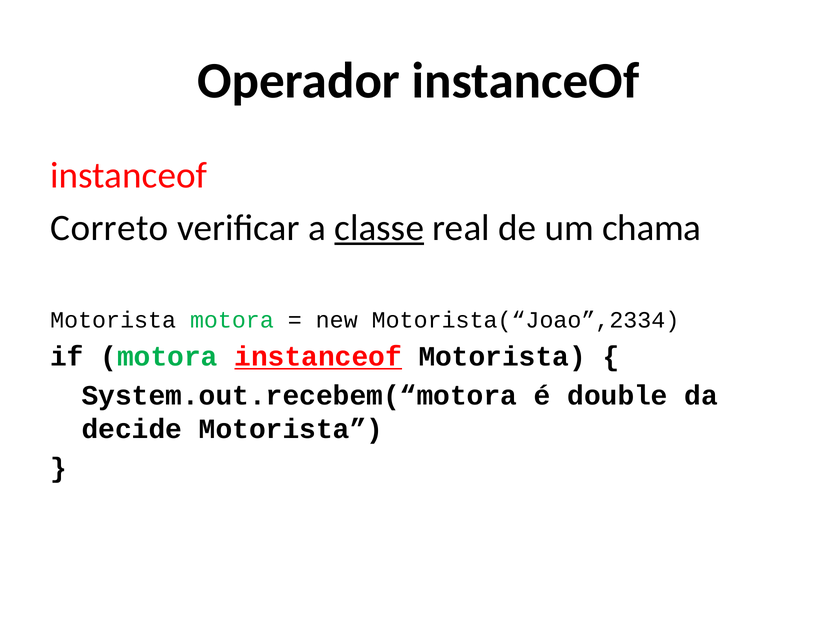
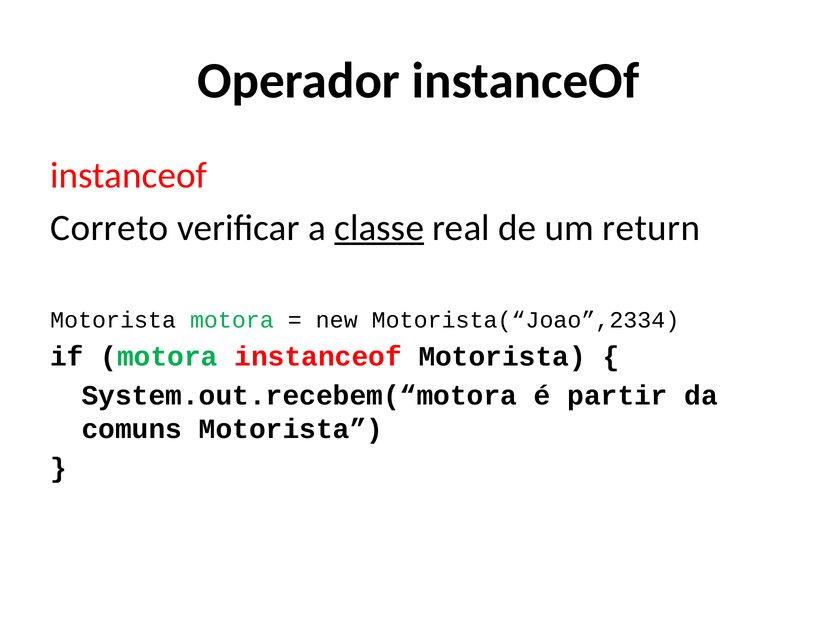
chama: chama -> return
instanceof at (318, 356) underline: present -> none
double: double -> partir
decide: decide -> comuns
